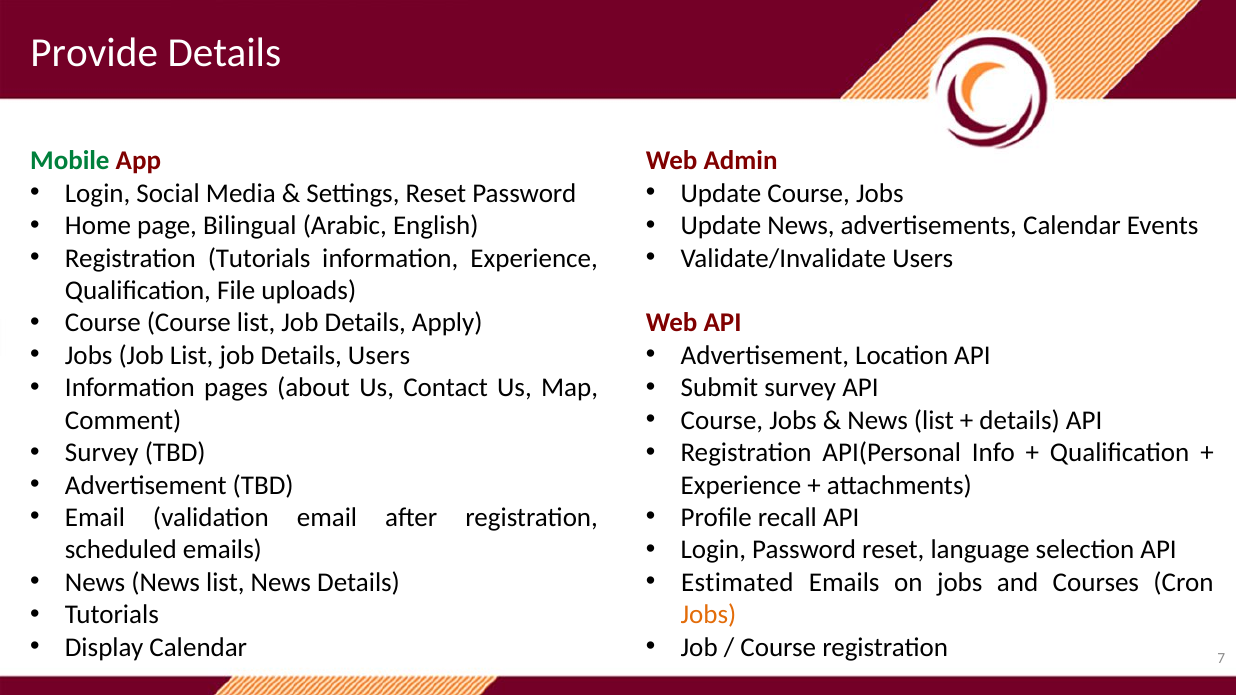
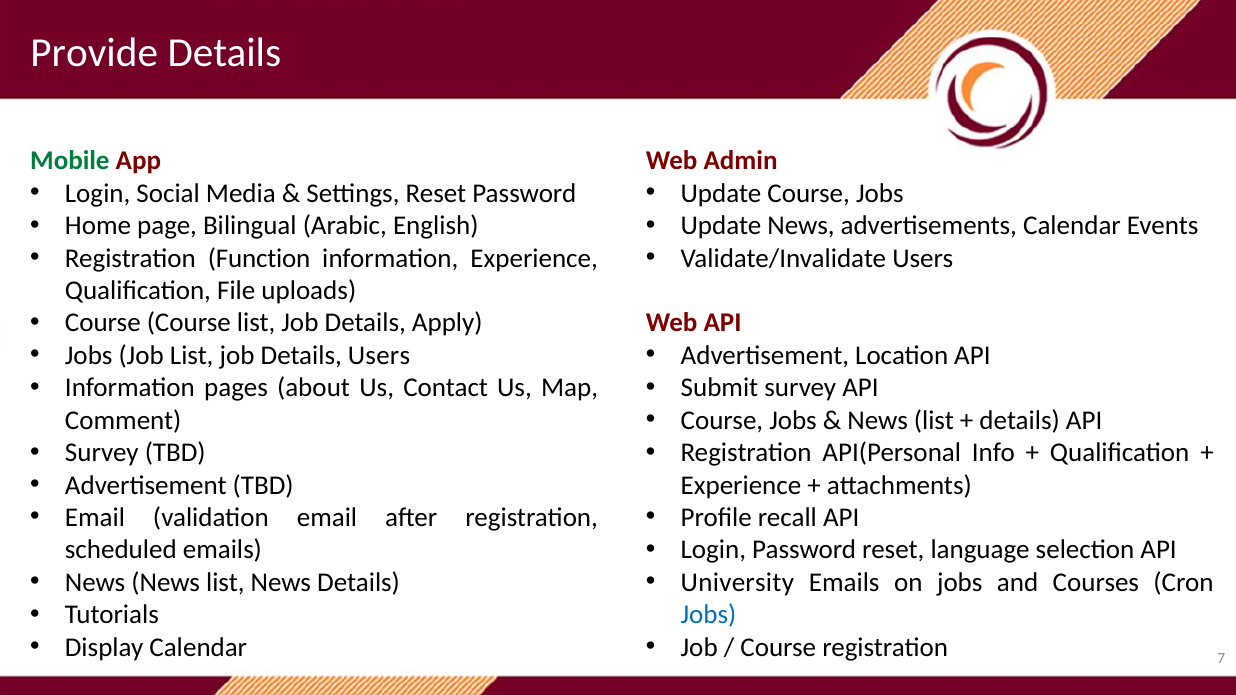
Registration Tutorials: Tutorials -> Function
Estimated: Estimated -> University
Jobs at (709, 615) colour: orange -> blue
